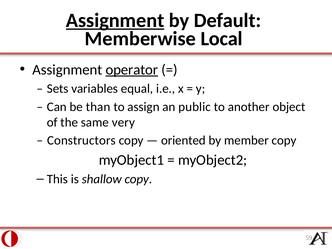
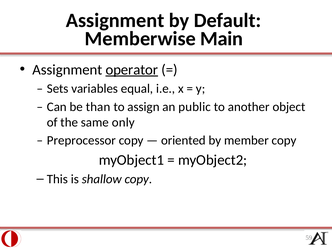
Assignment at (115, 20) underline: present -> none
Local: Local -> Main
very: very -> only
Constructors: Constructors -> Preprocessor
